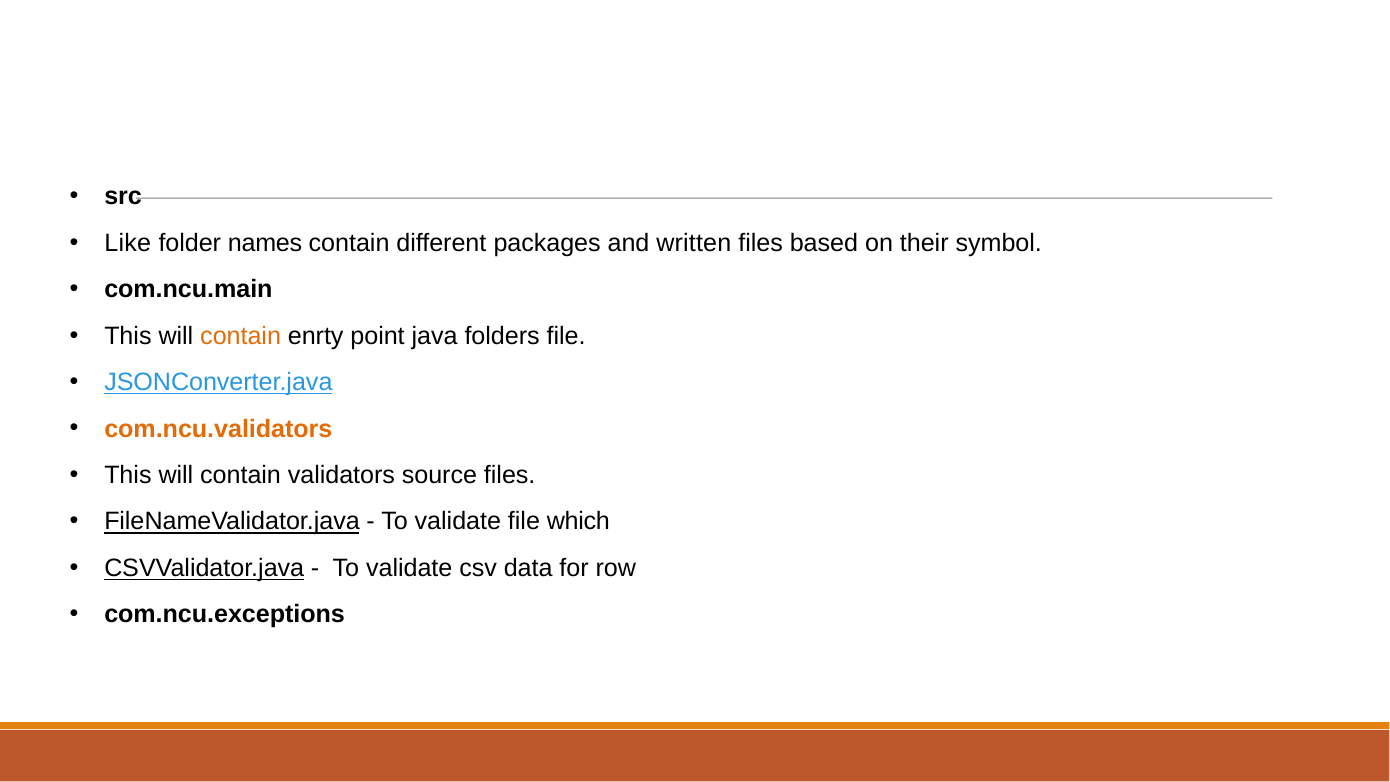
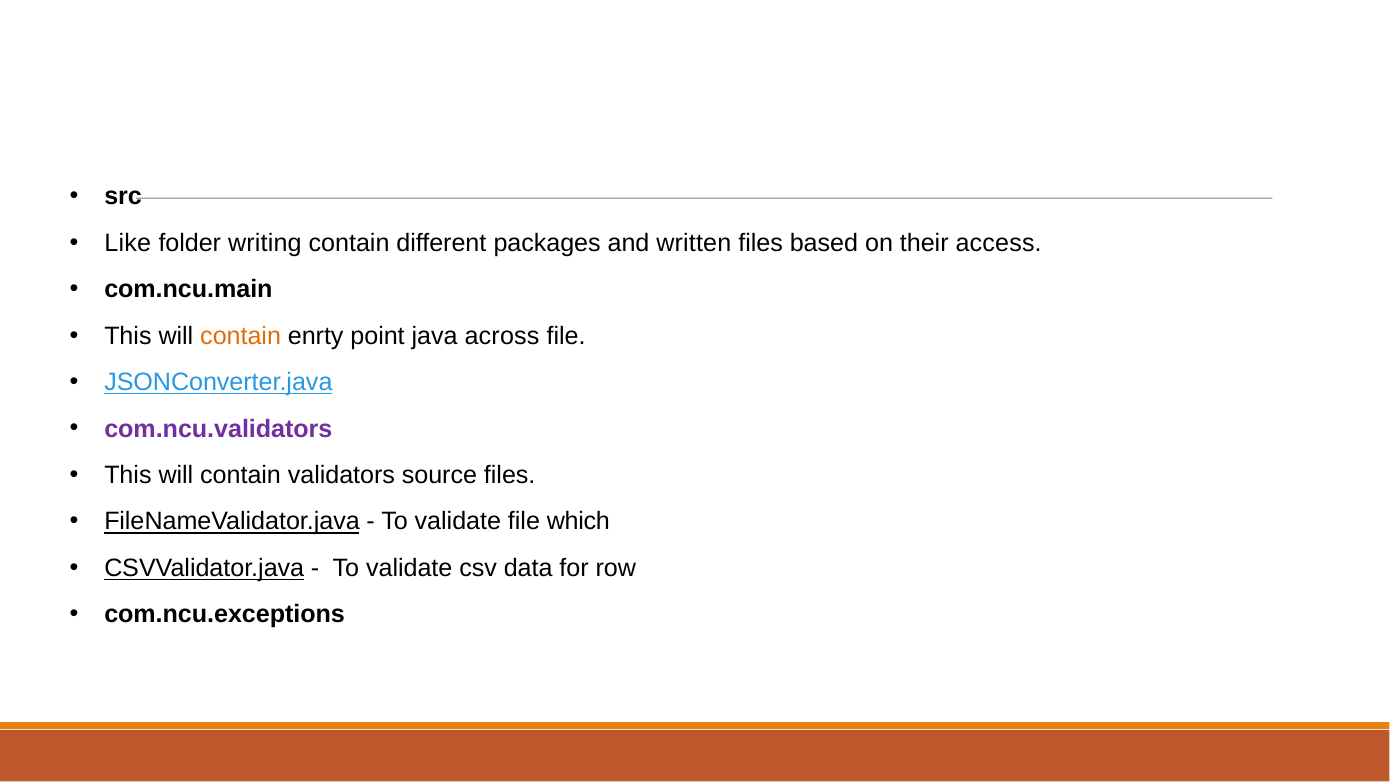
names: names -> writing
symbol: symbol -> access
folders: folders -> across
com.ncu.validators colour: orange -> purple
